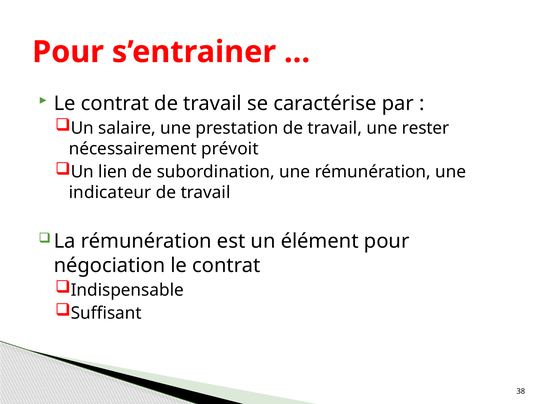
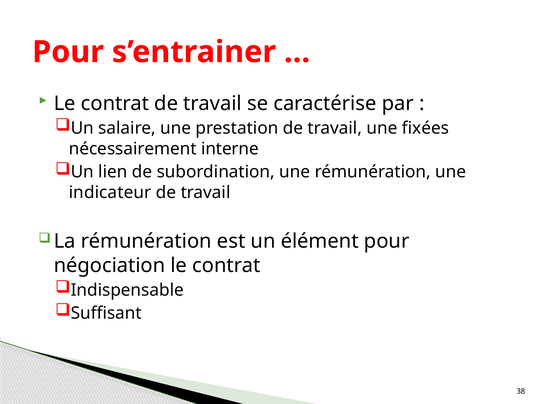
rester: rester -> fixées
prévoit: prévoit -> interne
